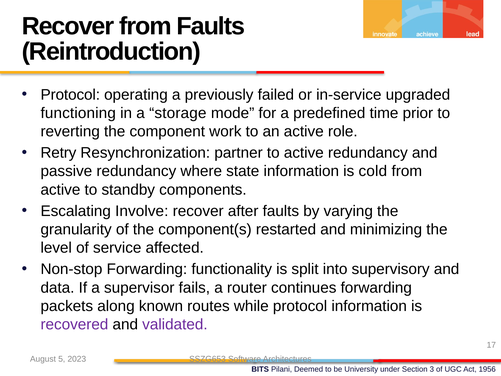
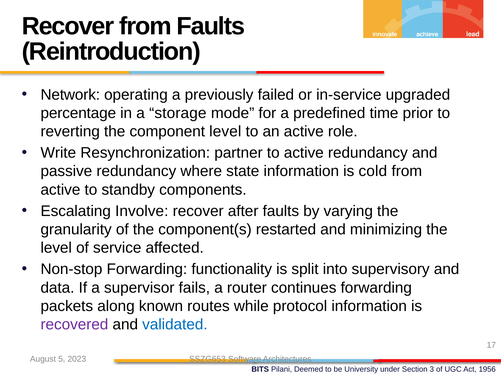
Protocol at (70, 95): Protocol -> Network
functioning: functioning -> percentage
component work: work -> level
Retry: Retry -> Write
validated colour: purple -> blue
